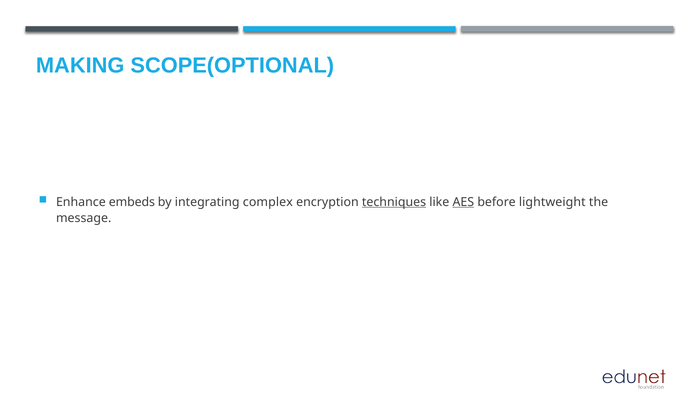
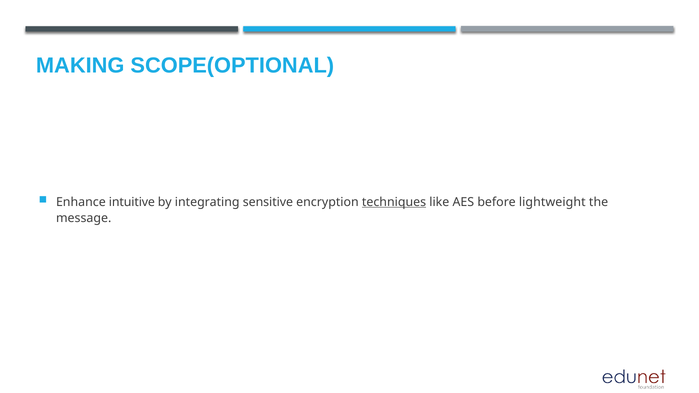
embeds: embeds -> intuitive
complex: complex -> sensitive
AES underline: present -> none
